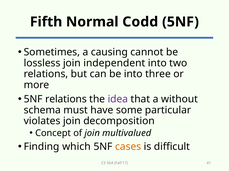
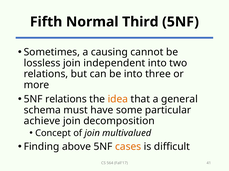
Codd: Codd -> Third
idea colour: purple -> orange
without: without -> general
violates: violates -> achieve
which: which -> above
